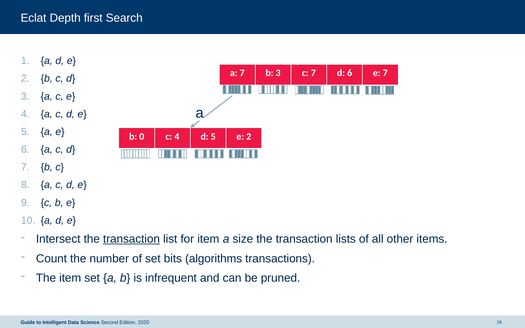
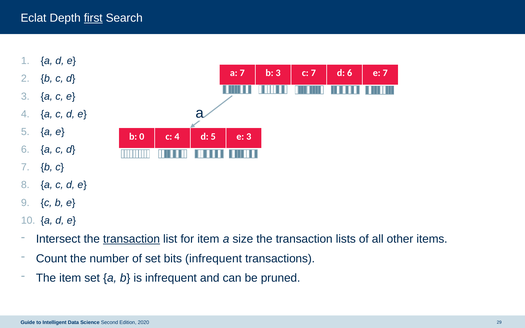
first underline: none -> present
5 e 2: 2 -> 3
bits algorithms: algorithms -> infrequent
